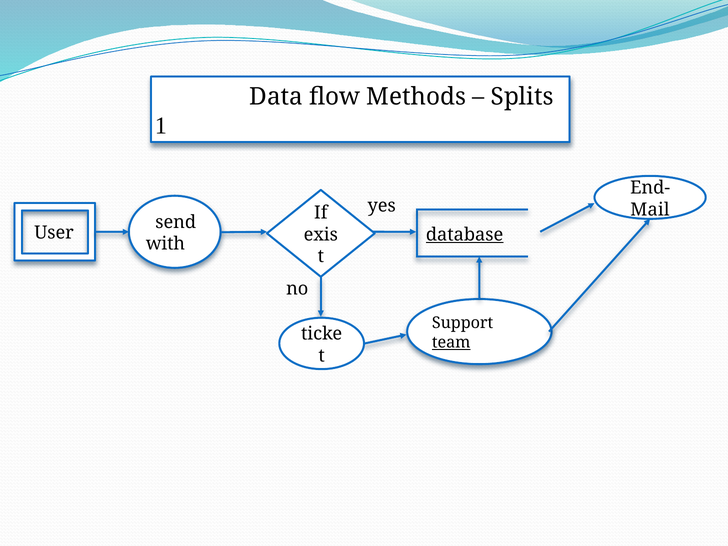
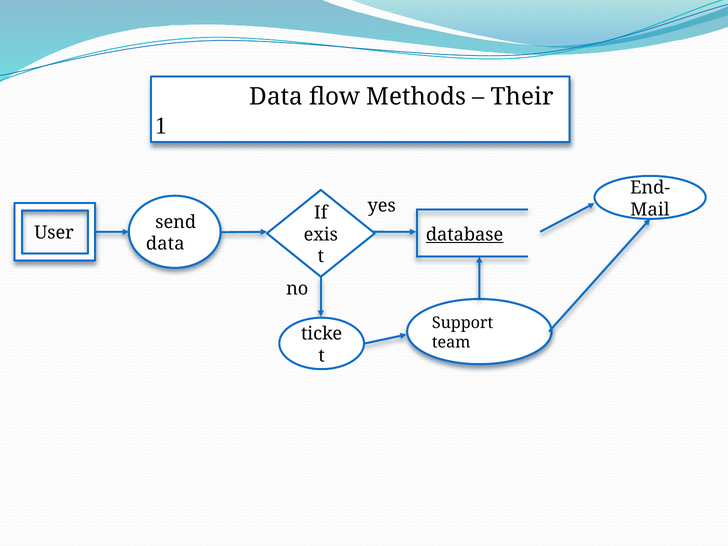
Splits: Splits -> Their
with at (165, 244): with -> data
team underline: present -> none
